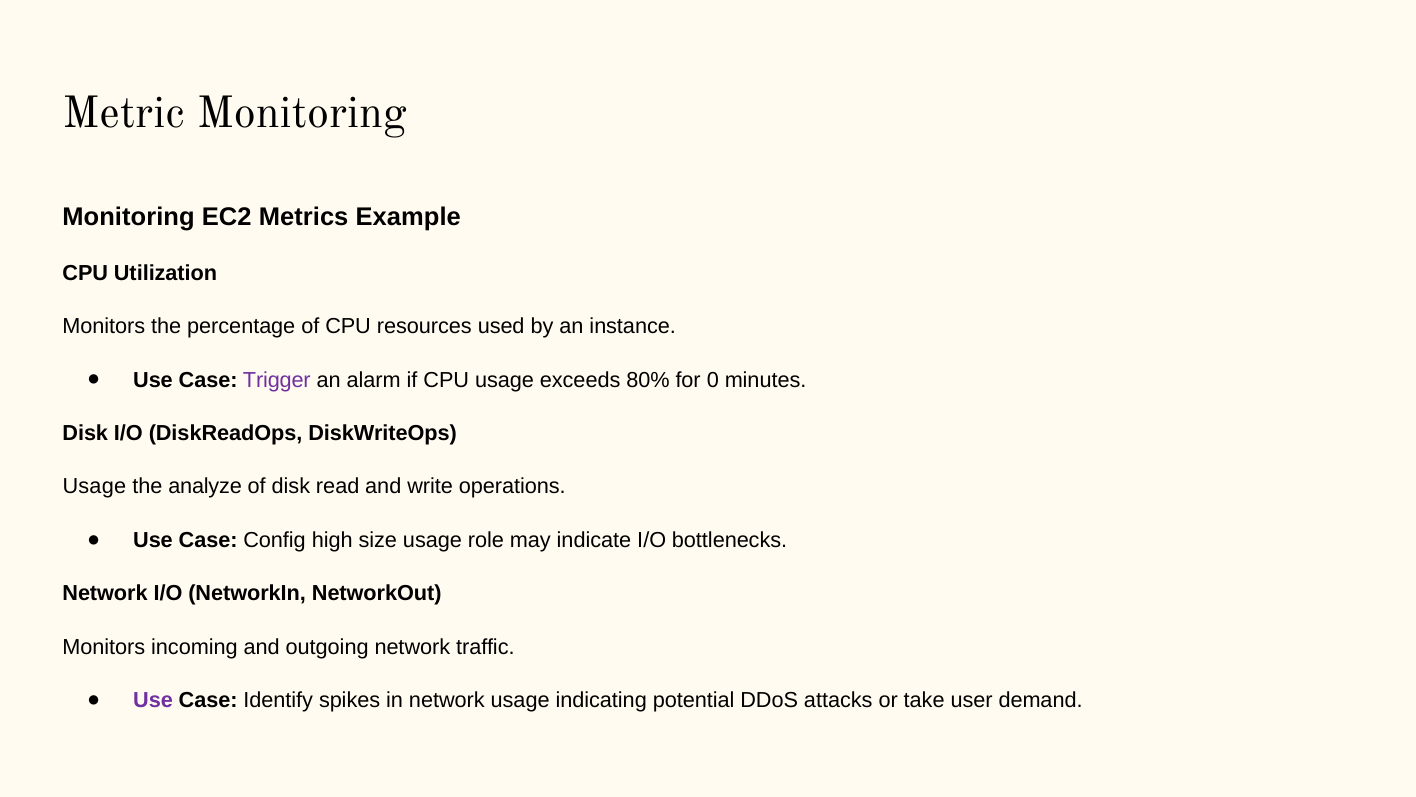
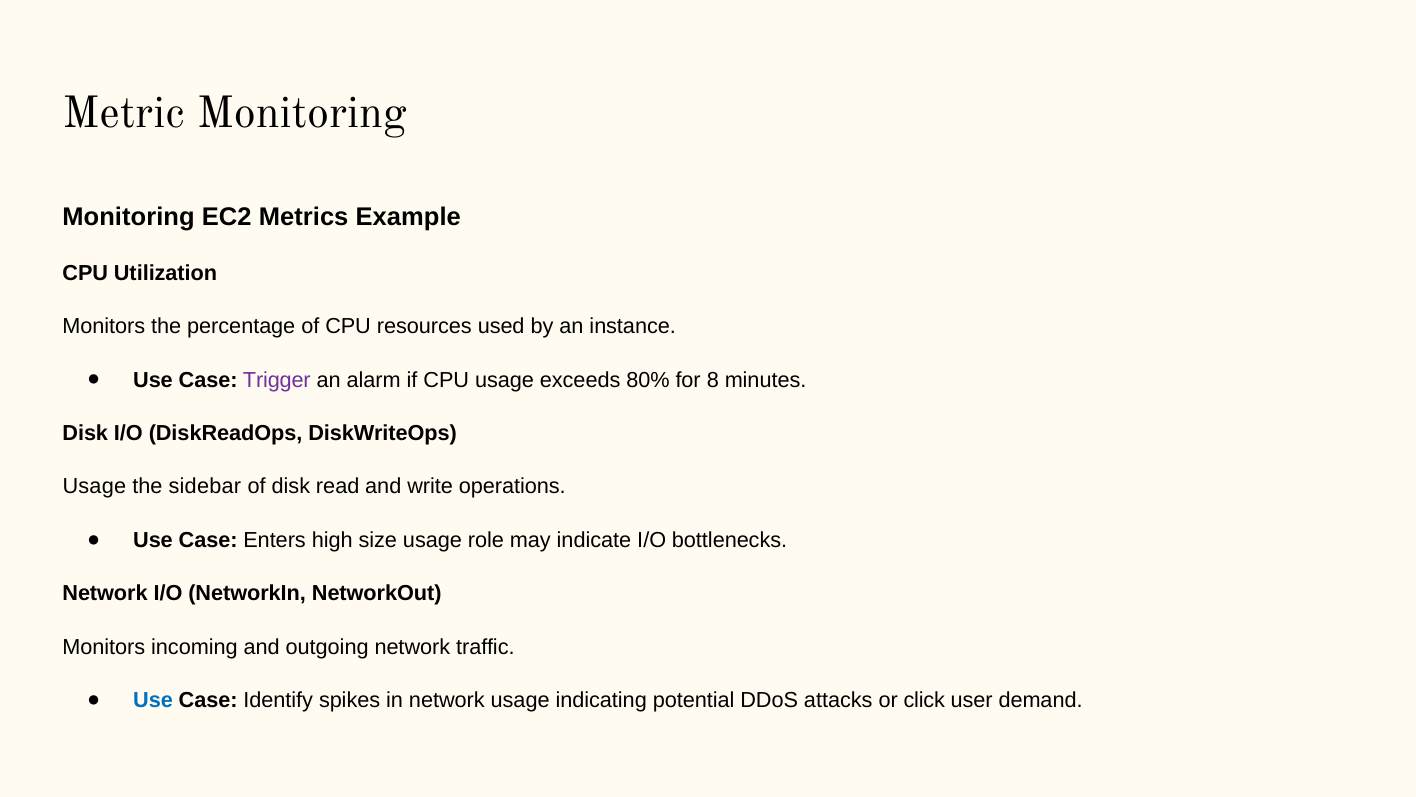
0: 0 -> 8
analyze: analyze -> sidebar
Config: Config -> Enters
Use at (153, 700) colour: purple -> blue
take: take -> click
